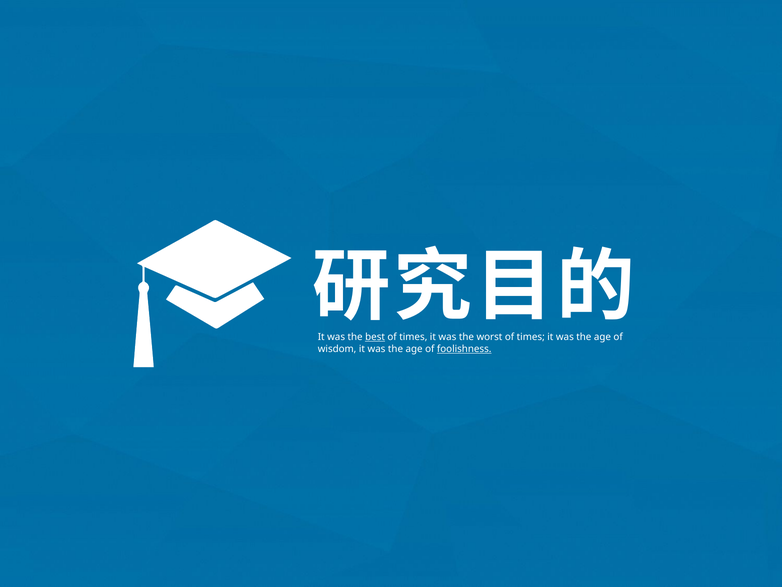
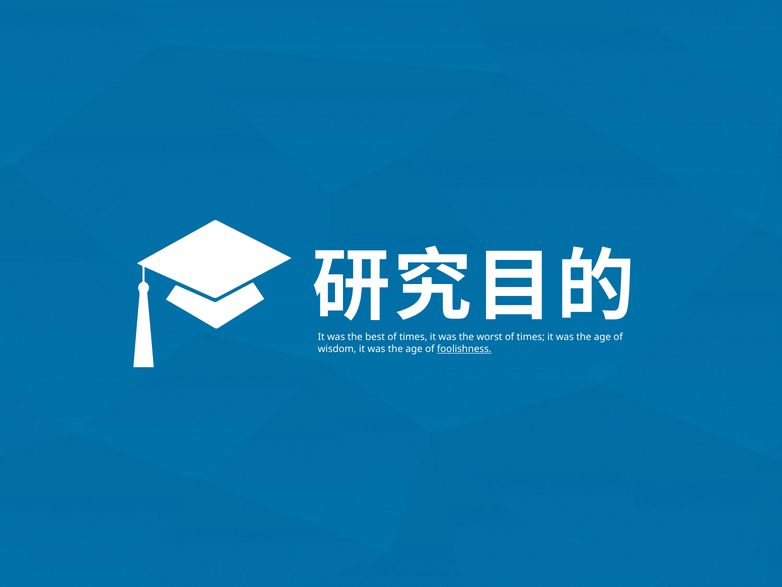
best underline: present -> none
